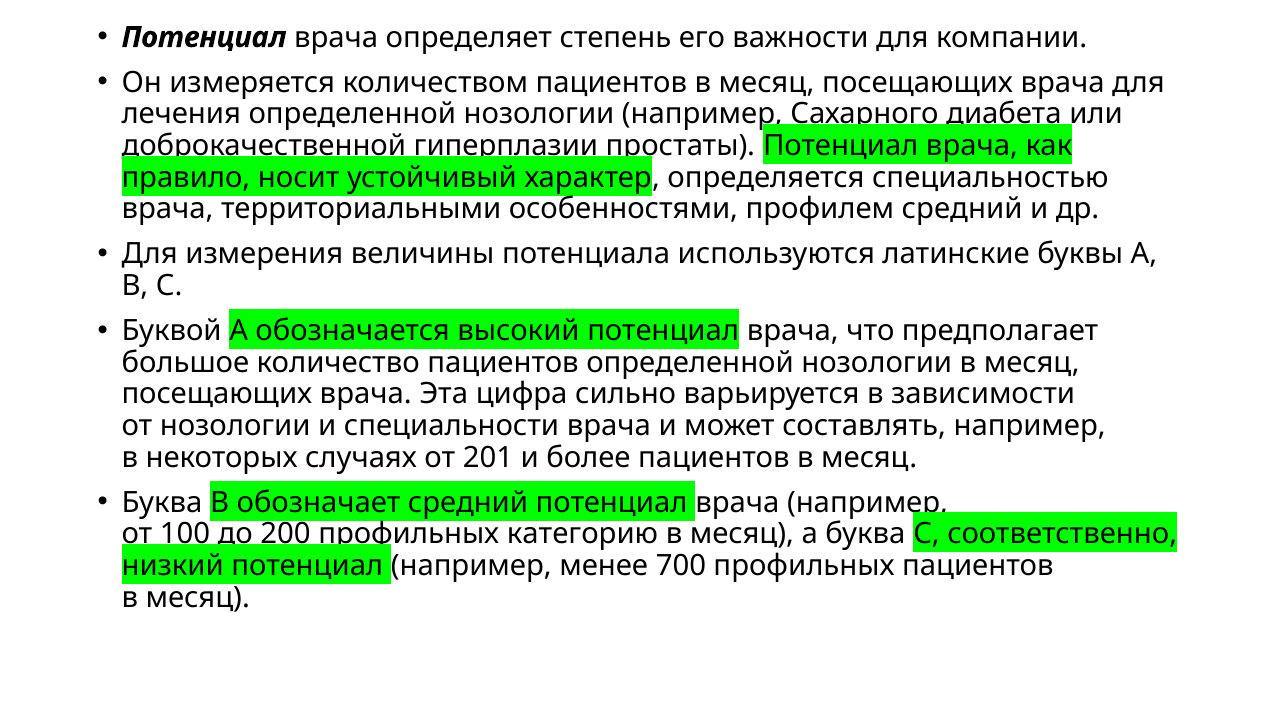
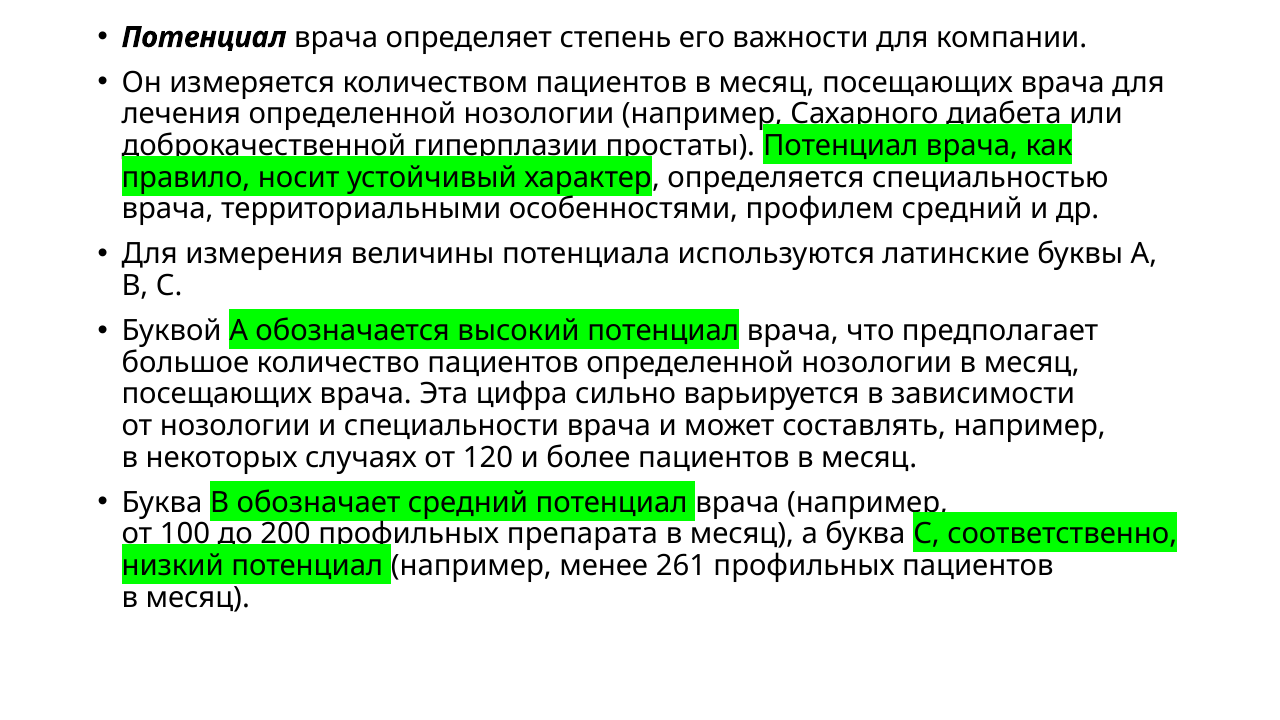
201: 201 -> 120
категорию: категорию -> препарата
700: 700 -> 261
